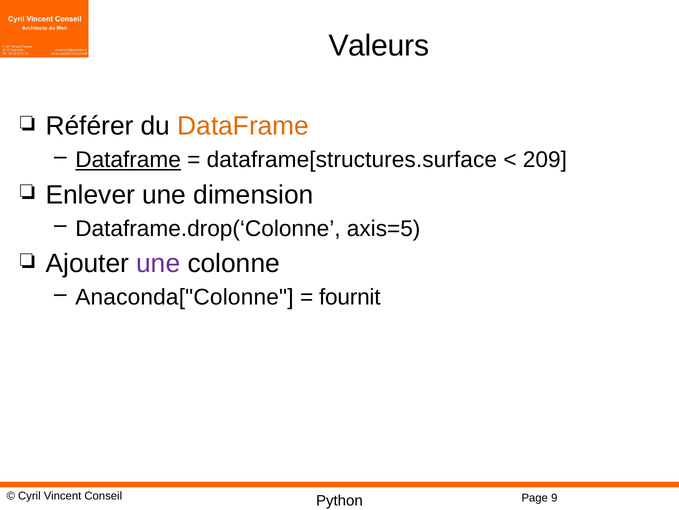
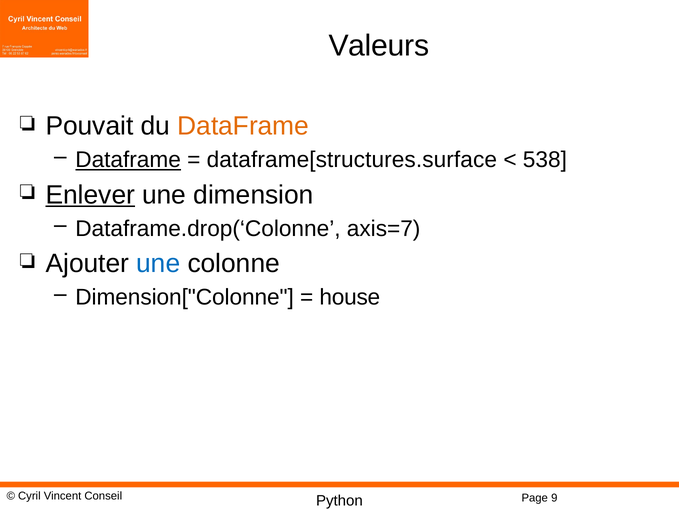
Référer: Référer -> Pouvait
209: 209 -> 538
Enlever underline: none -> present
axis=5: axis=5 -> axis=7
une at (158, 263) colour: purple -> blue
Anaconda["Colonne: Anaconda["Colonne -> Dimension["Colonne
fournit: fournit -> house
